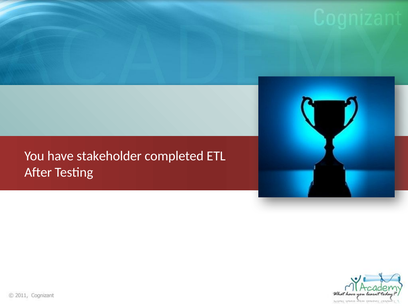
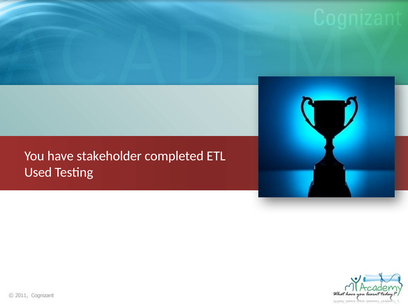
After: After -> Used
